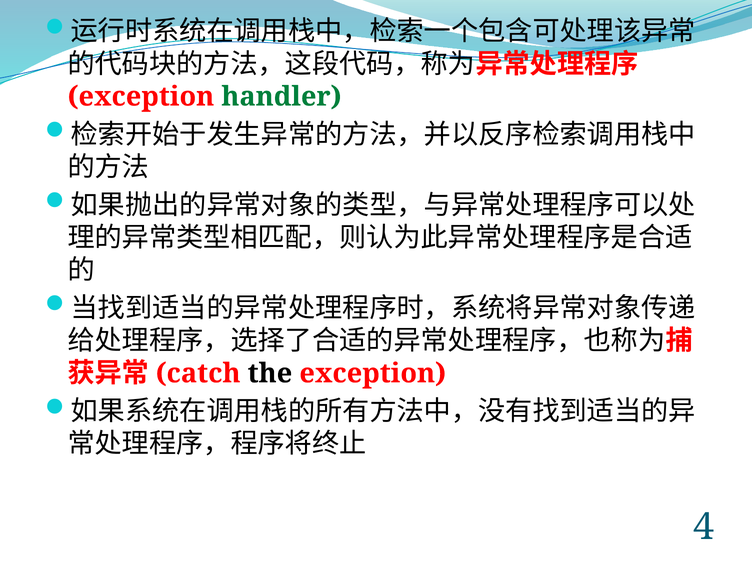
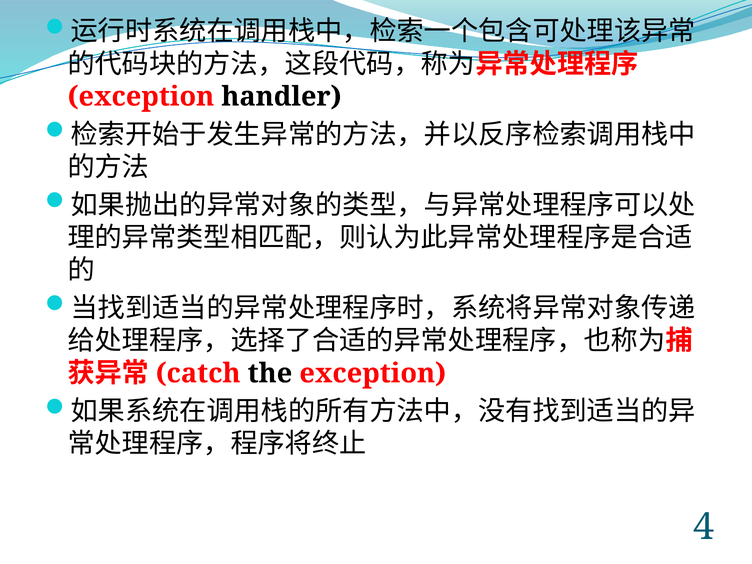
handler colour: green -> black
